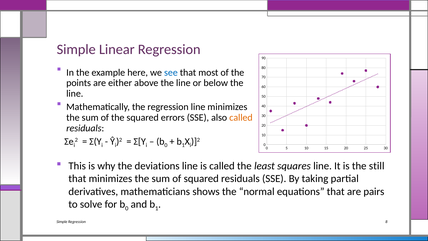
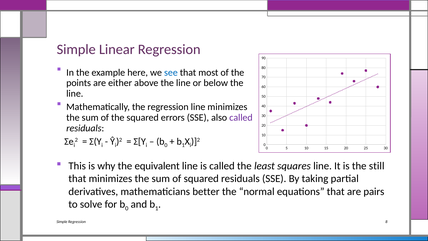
called at (241, 117) colour: orange -> purple
deviations: deviations -> equivalent
shows: shows -> better
